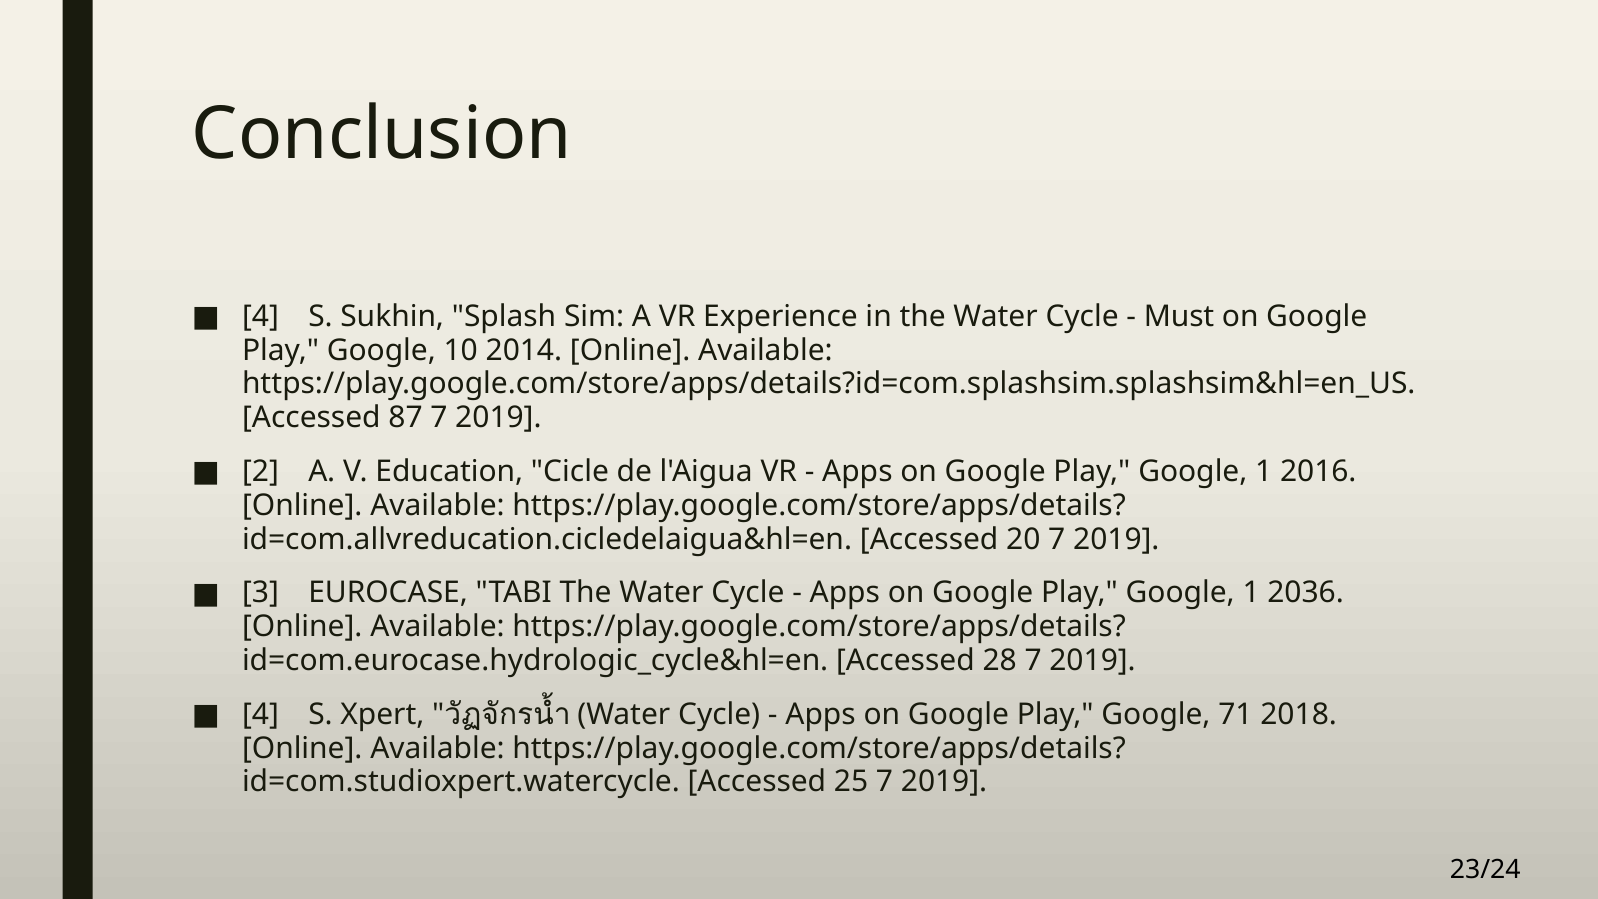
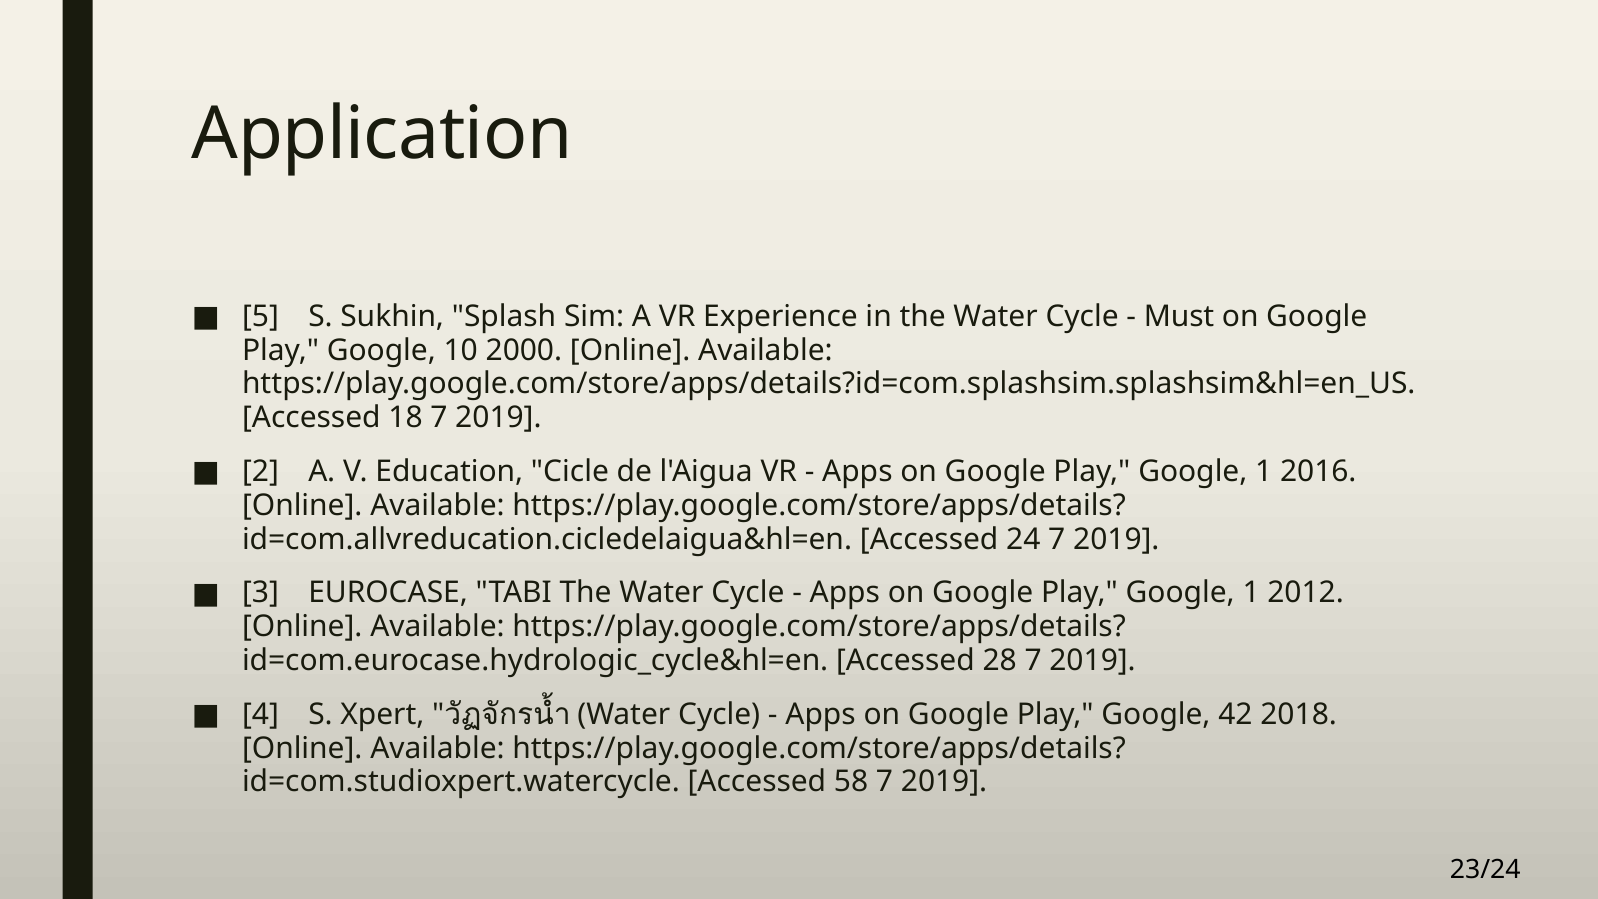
Conclusion: Conclusion -> Application
4 at (261, 316): 4 -> 5
2014: 2014 -> 2000
87: 87 -> 18
20: 20 -> 24
2036: 2036 -> 2012
71: 71 -> 42
25: 25 -> 58
